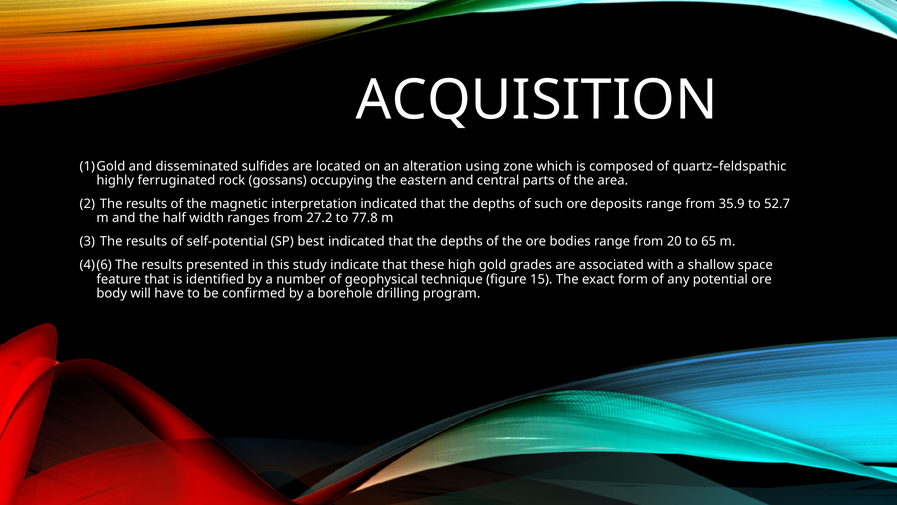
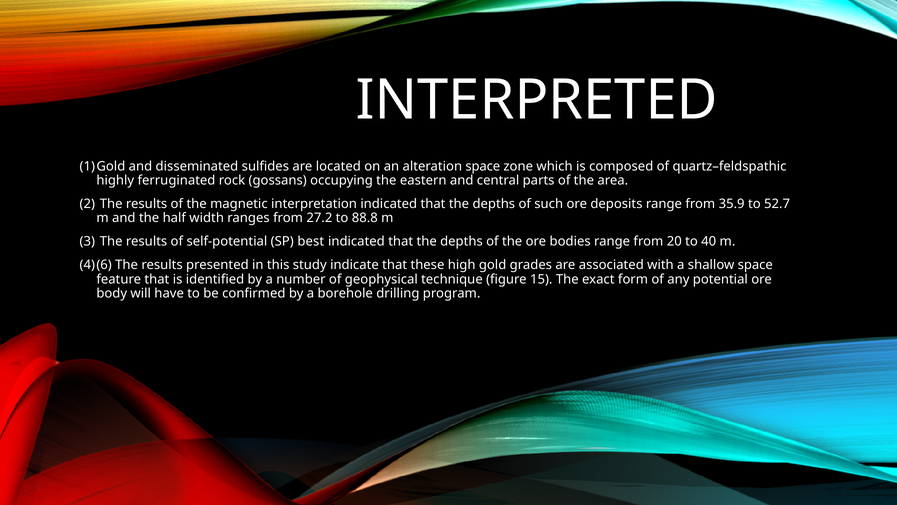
ACQUISITION: ACQUISITION -> INTERPRETED
alteration using: using -> space
77.8: 77.8 -> 88.8
65: 65 -> 40
